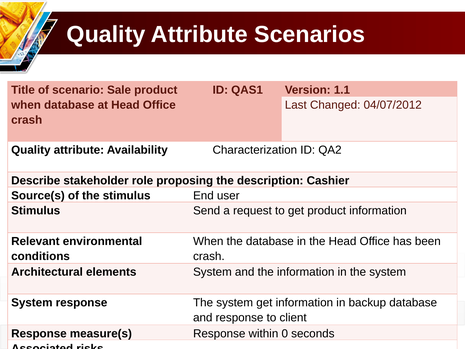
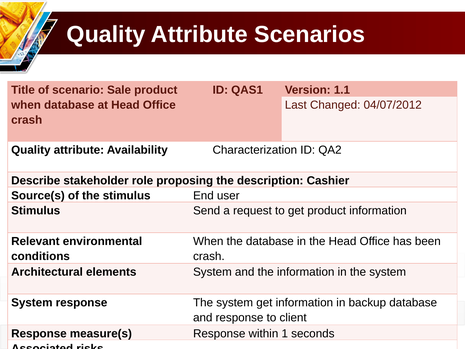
0: 0 -> 1
